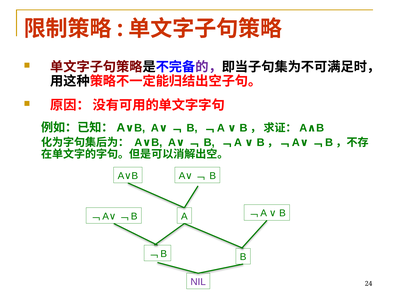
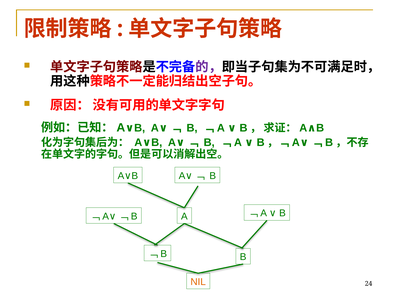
NIL colour: purple -> orange
